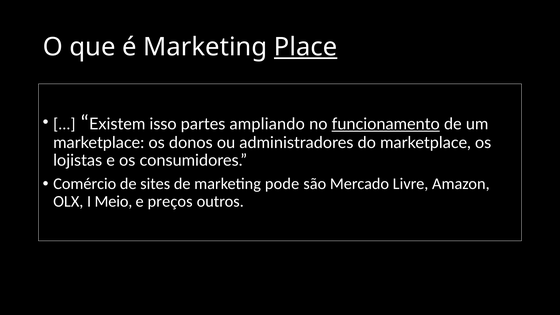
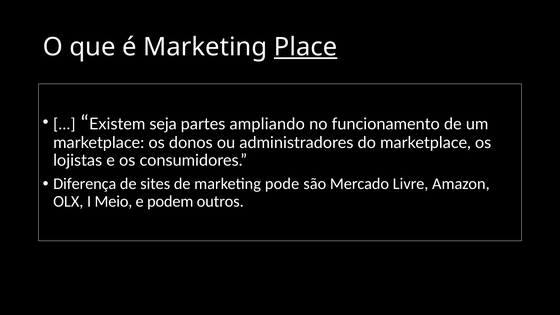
isso: isso -> seja
funcionamento underline: present -> none
Comércio: Comércio -> Diferença
preços: preços -> podem
